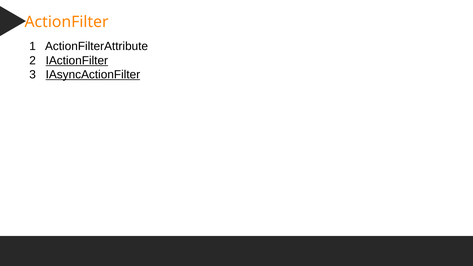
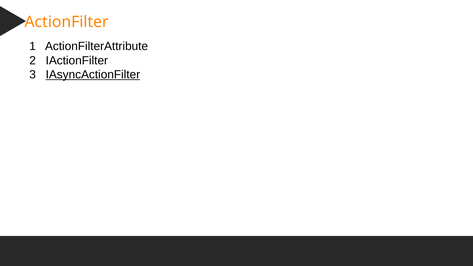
IActionFilter underline: present -> none
